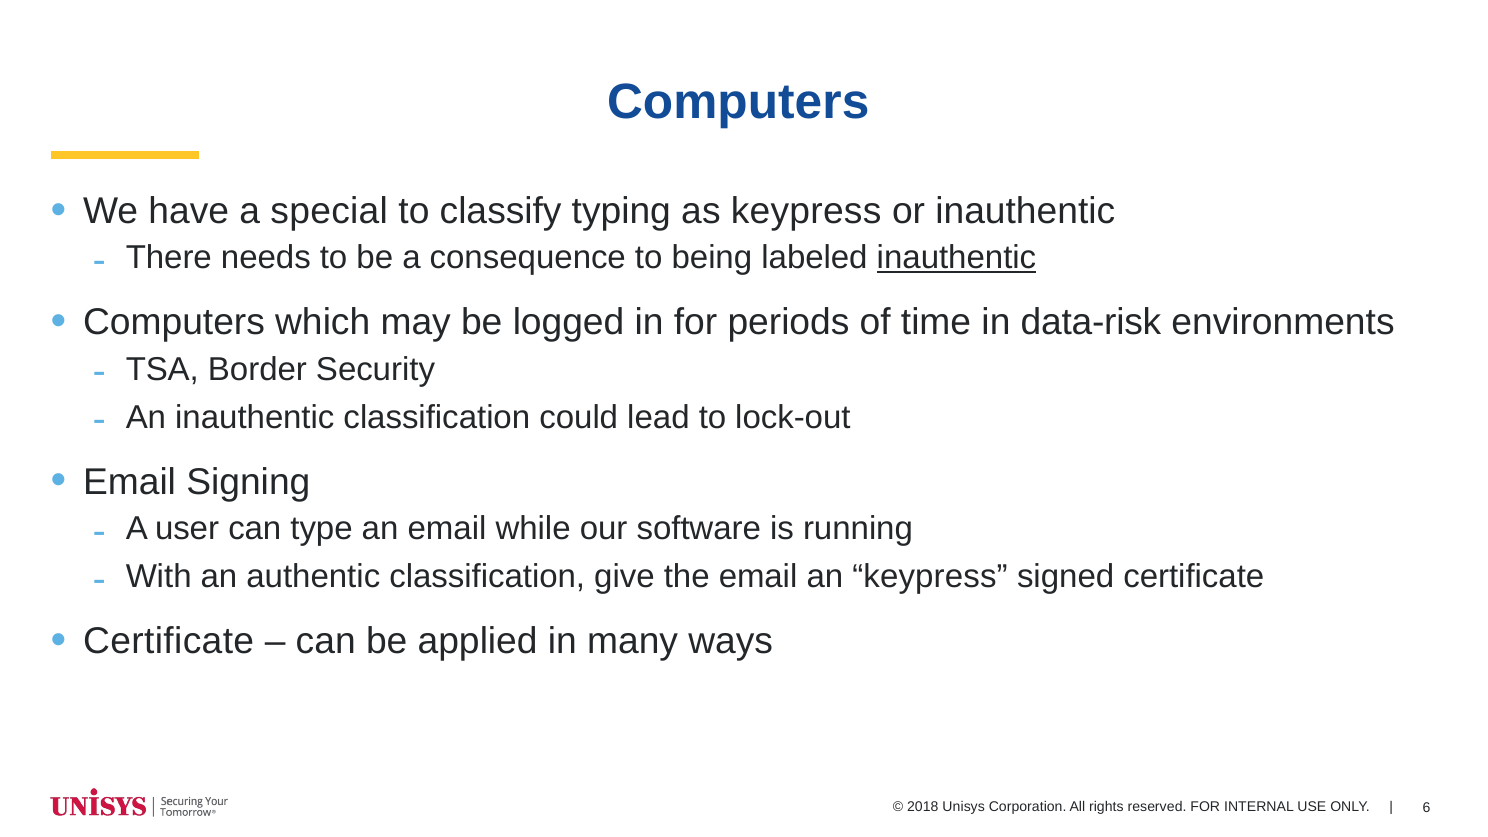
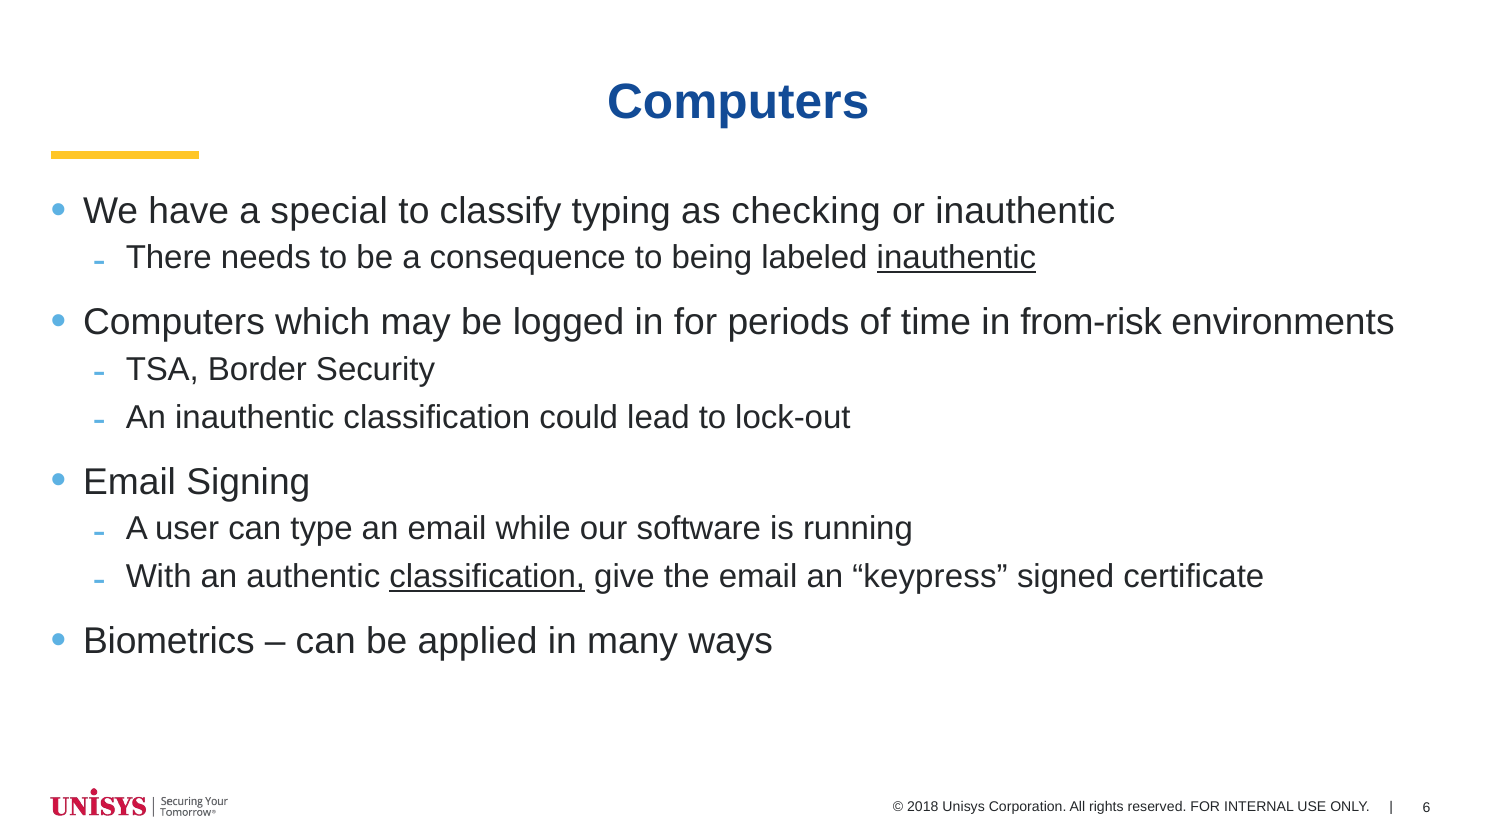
as keypress: keypress -> checking
data-risk: data-risk -> from-risk
classification at (487, 577) underline: none -> present
Certificate at (169, 642): Certificate -> Biometrics
